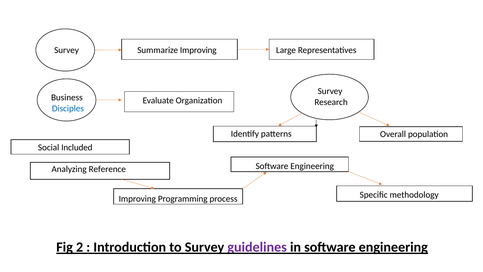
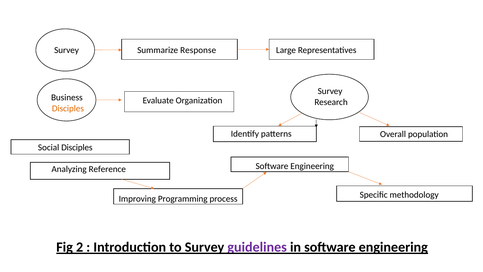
Summarize Improving: Improving -> Response
Disciples at (68, 108) colour: blue -> orange
Social Included: Included -> Disciples
